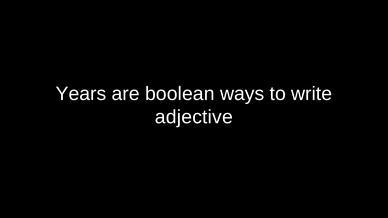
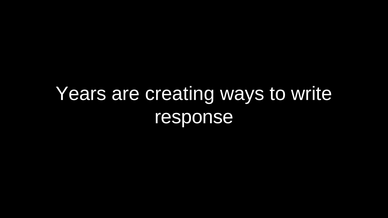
boolean: boolean -> creating
adjective: adjective -> response
